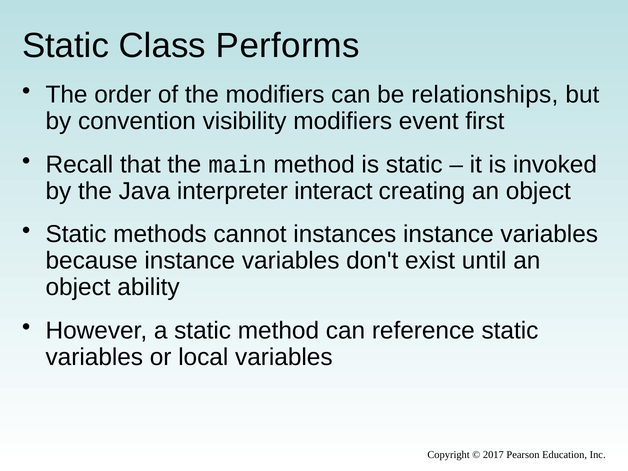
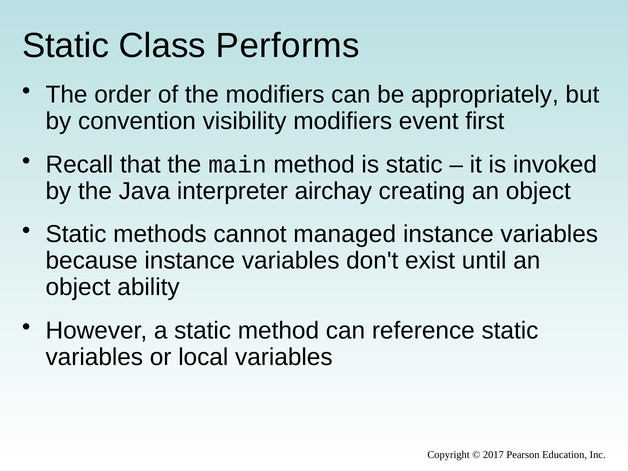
relationships: relationships -> appropriately
interact: interact -> airchay
instances: instances -> managed
